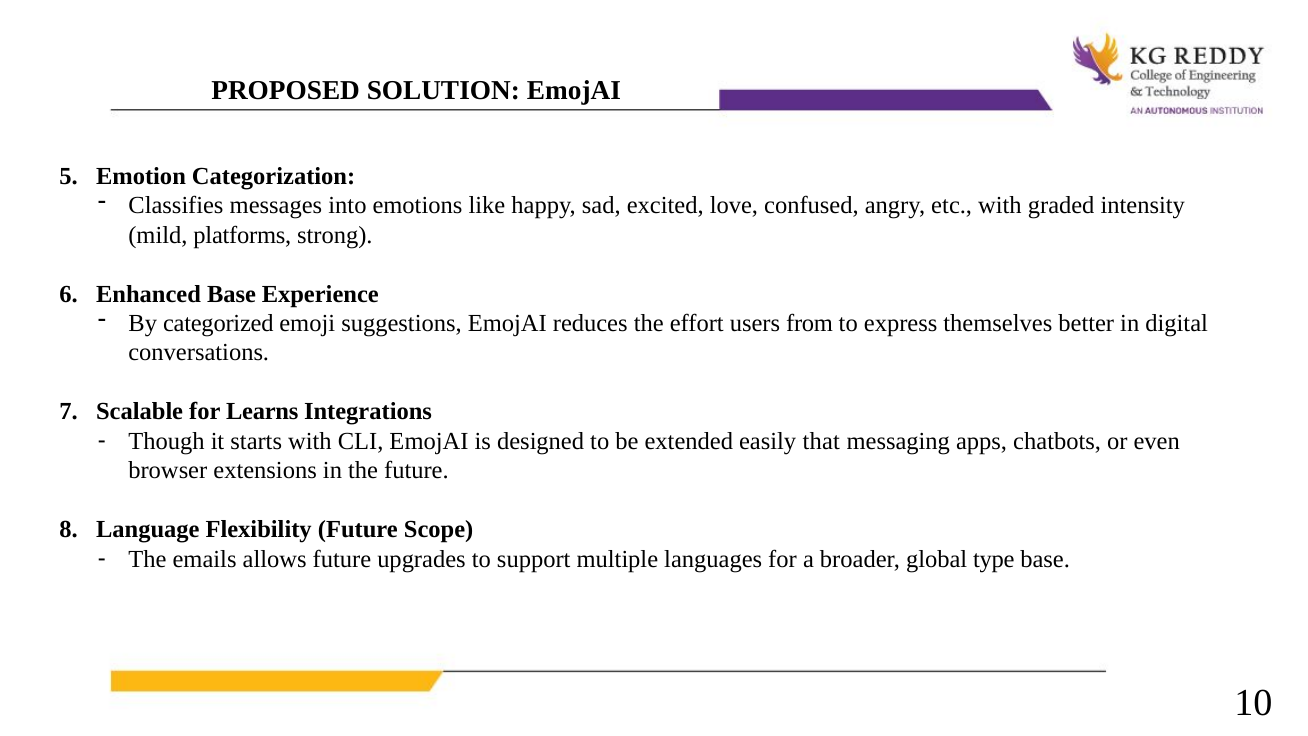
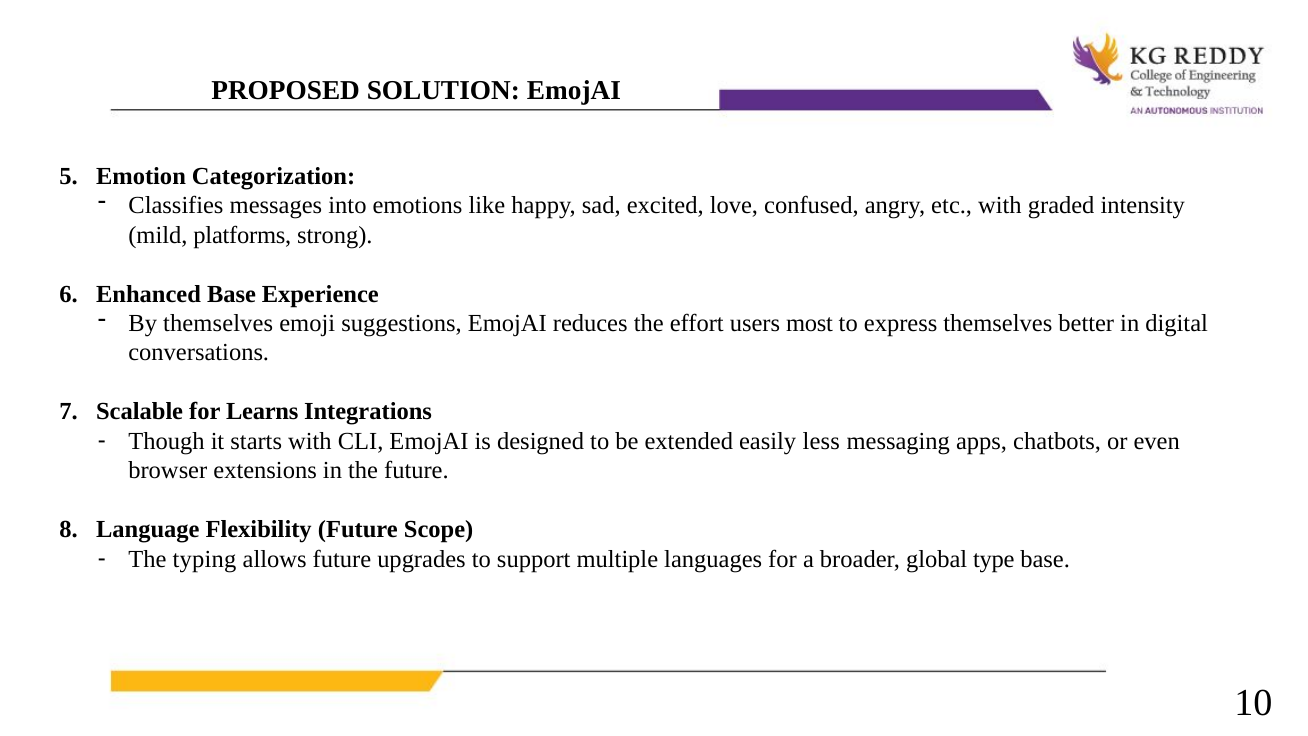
By categorized: categorized -> themselves
from: from -> most
that: that -> less
emails: emails -> typing
